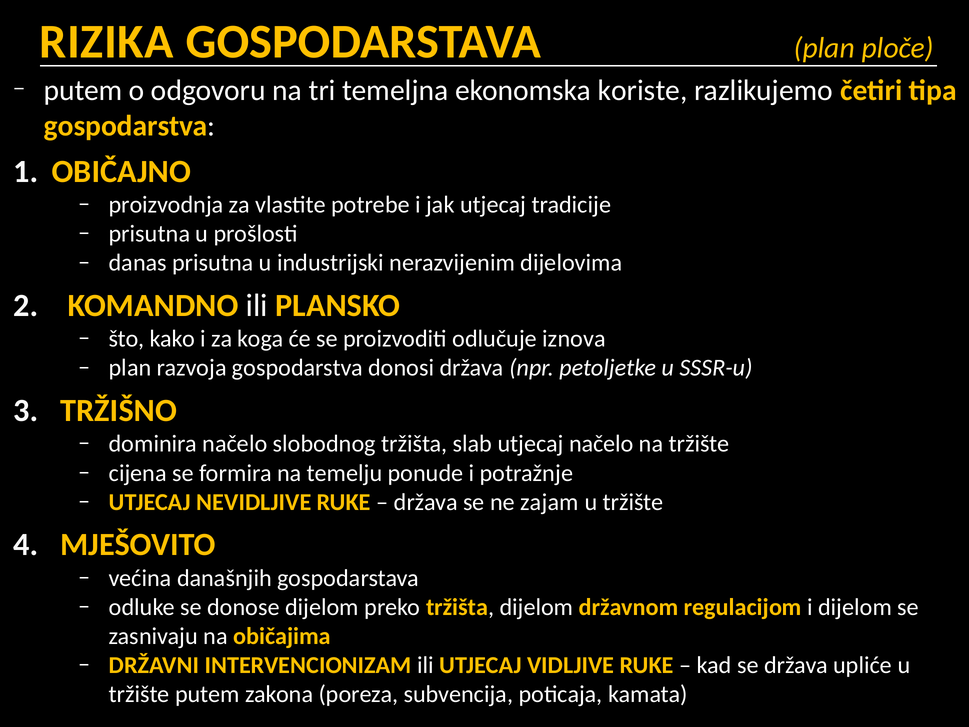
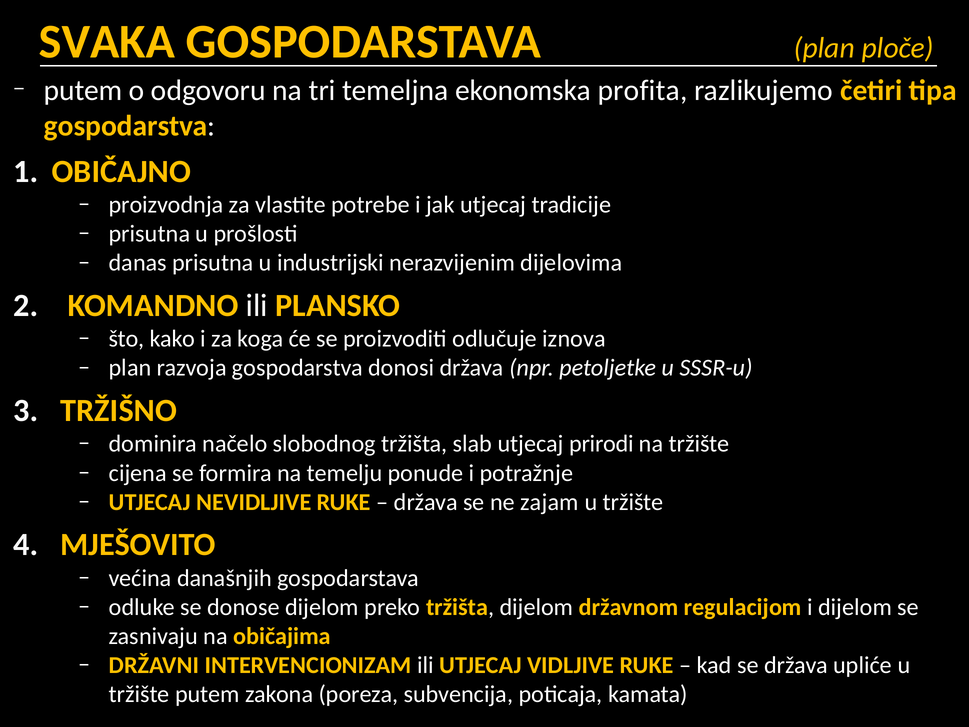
RIZIKA: RIZIKA -> SVAKA
koriste: koriste -> profita
utjecaj načelo: načelo -> prirodi
